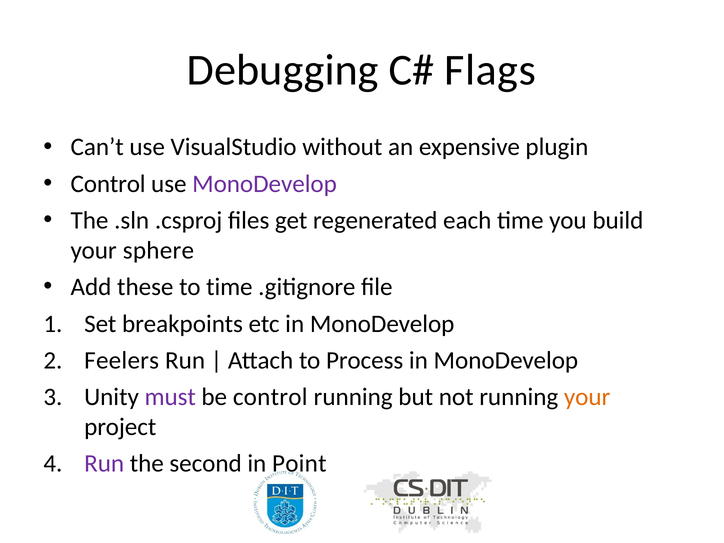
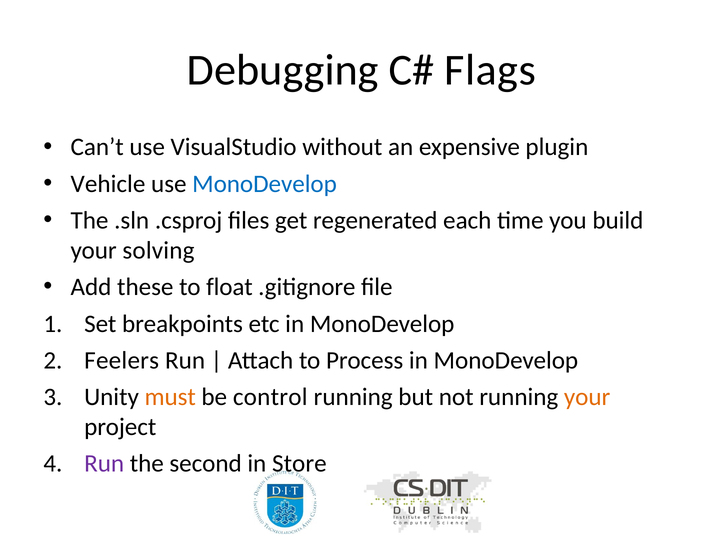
Control at (108, 184): Control -> Vehicle
MonoDevelop at (265, 184) colour: purple -> blue
sphere: sphere -> solving
to time: time -> float
must colour: purple -> orange
Point: Point -> Store
